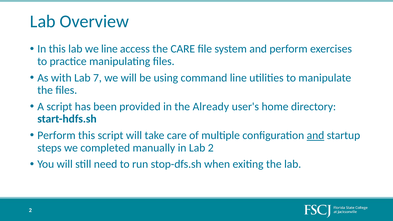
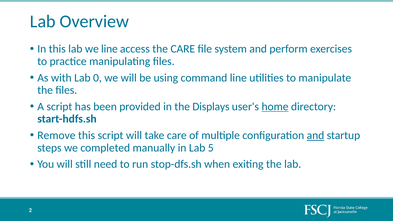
7: 7 -> 0
Already: Already -> Displays
home underline: none -> present
Perform at (56, 135): Perform -> Remove
Lab 2: 2 -> 5
